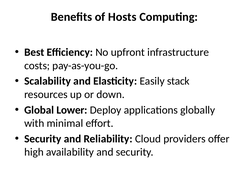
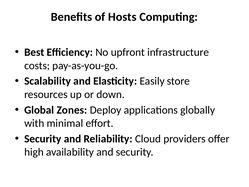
stack: stack -> store
Lower: Lower -> Zones
